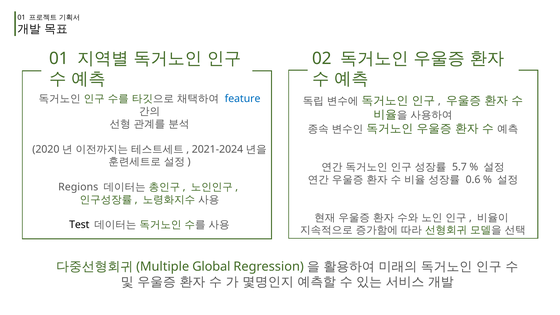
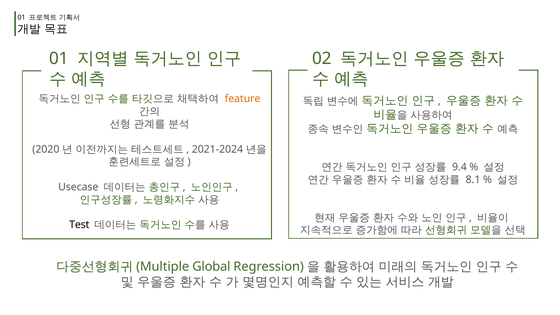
feature colour: blue -> orange
5.7: 5.7 -> 9.4
0.6: 0.6 -> 8.1
Regions: Regions -> Usecase
